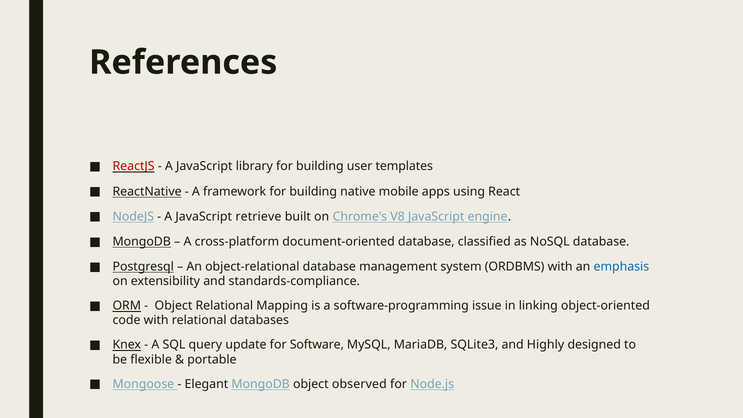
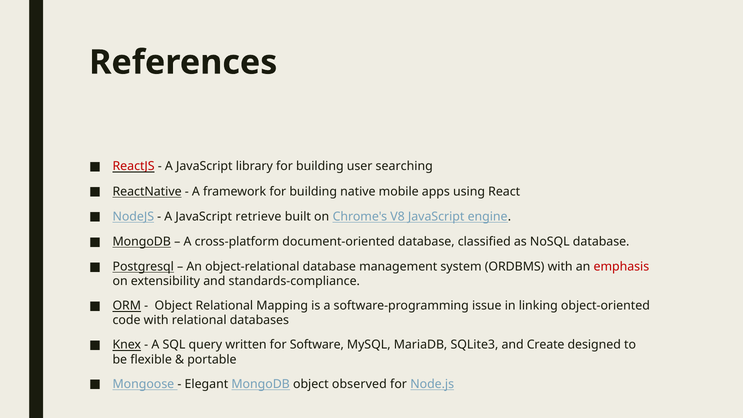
templates: templates -> searching
emphasis colour: blue -> red
update: update -> written
Highly: Highly -> Create
